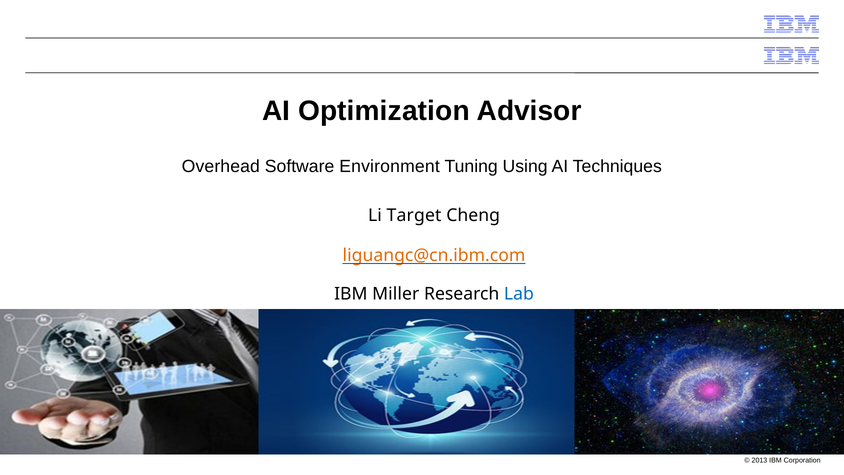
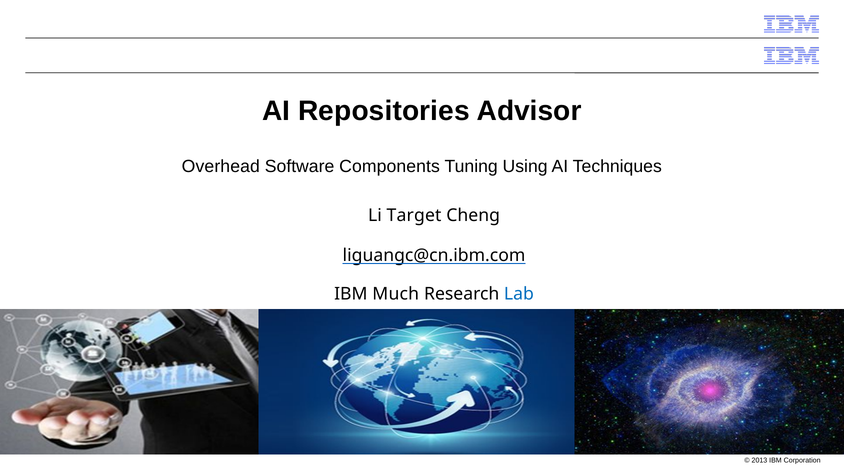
Optimization: Optimization -> Repositories
Environment: Environment -> Components
liguangc@cn.ibm.com colour: orange -> black
Miller: Miller -> Much
